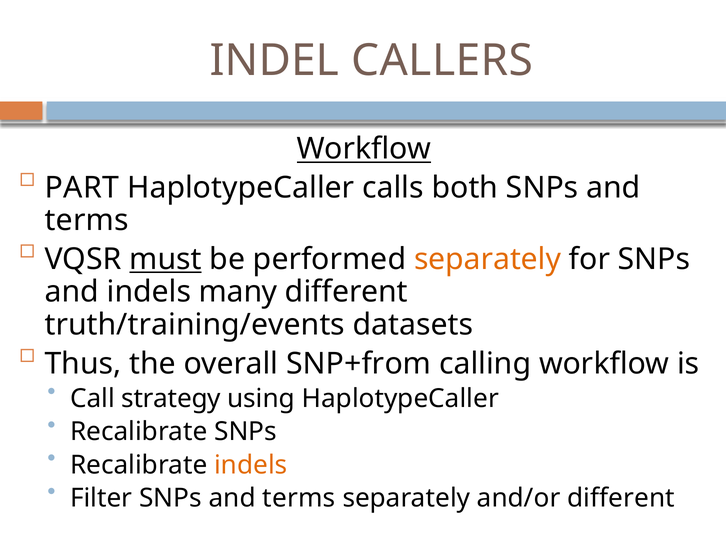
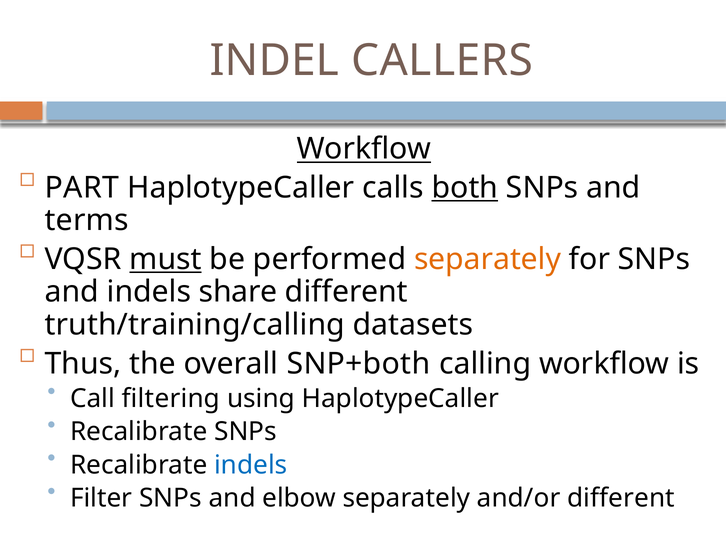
both underline: none -> present
many: many -> share
truth/training/events: truth/training/events -> truth/training/calling
SNP+from: SNP+from -> SNP+both
strategy: strategy -> filtering
indels at (251, 465) colour: orange -> blue
Filter SNPs and terms: terms -> elbow
